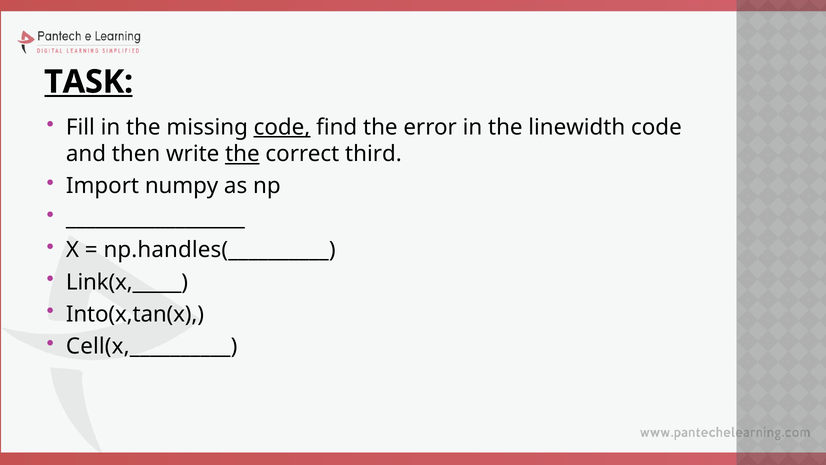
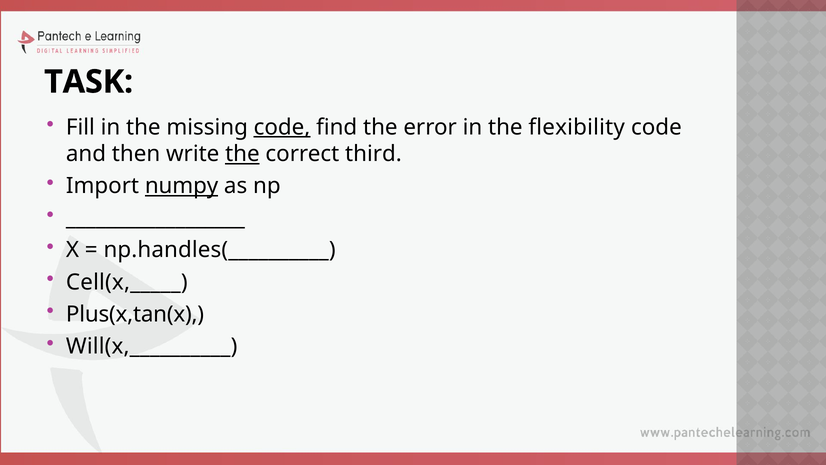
TASK underline: present -> none
linewidth: linewidth -> flexibility
numpy underline: none -> present
Link(x,_____: Link(x,_____ -> Cell(x,_____
Into(x,tan(x: Into(x,tan(x -> Plus(x,tan(x
Cell(x,__________: Cell(x,__________ -> Will(x,__________
